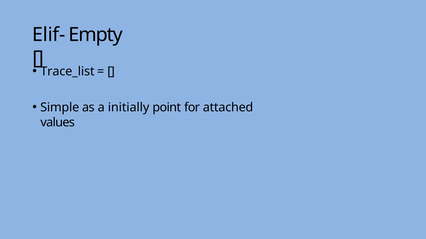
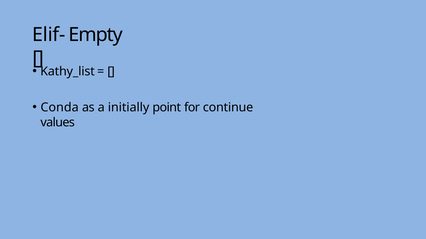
Trace_list: Trace_list -> Kathy_list
Simple: Simple -> Conda
attached: attached -> continue
